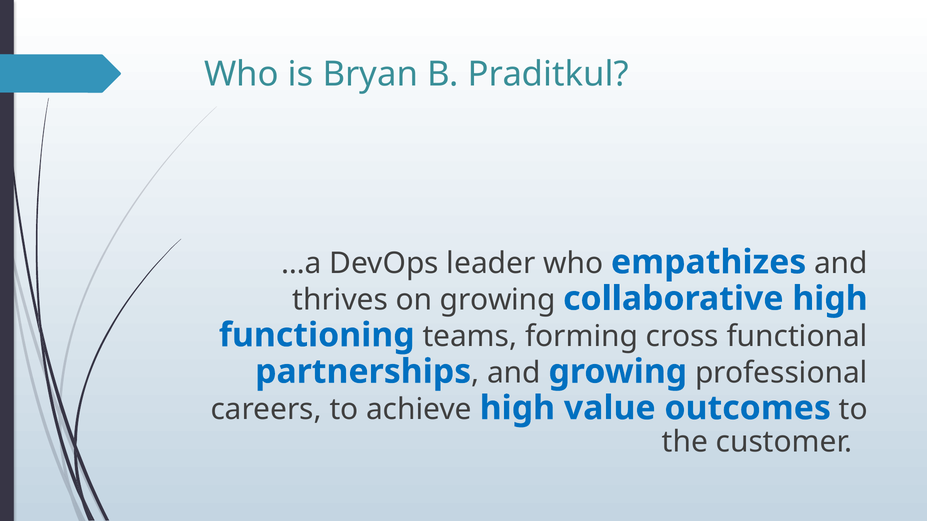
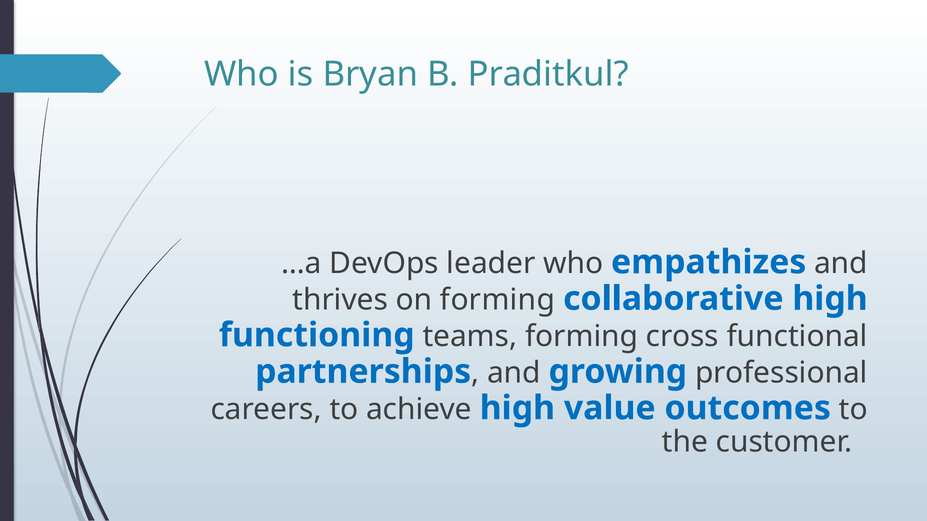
on growing: growing -> forming
